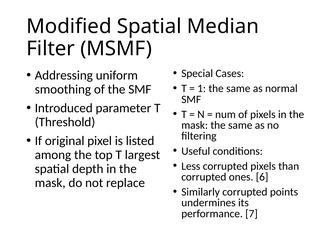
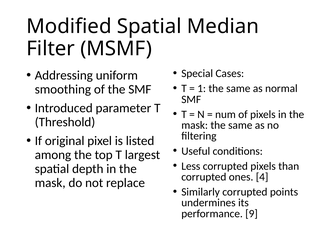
6: 6 -> 4
7: 7 -> 9
